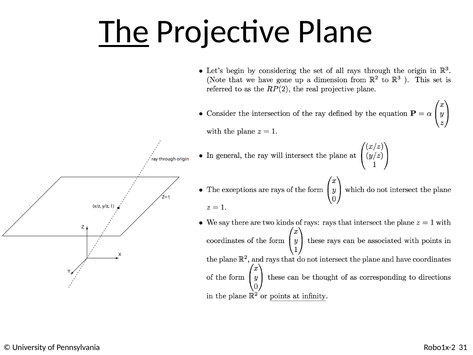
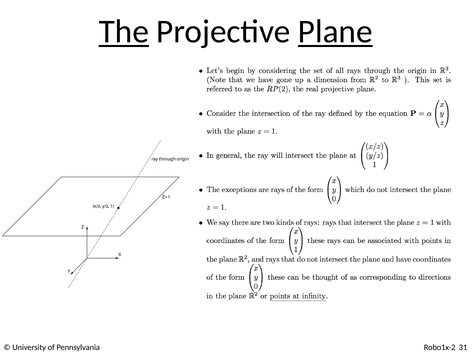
Plane underline: none -> present
